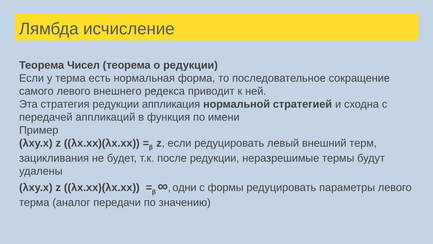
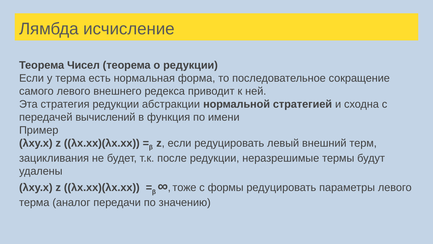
аппликация: аппликация -> абстракции
аппликаций: аппликаций -> вычислений
одни: одни -> тоже
